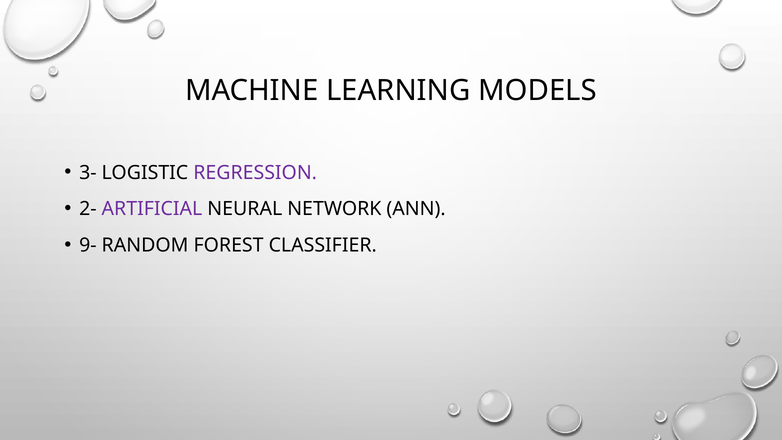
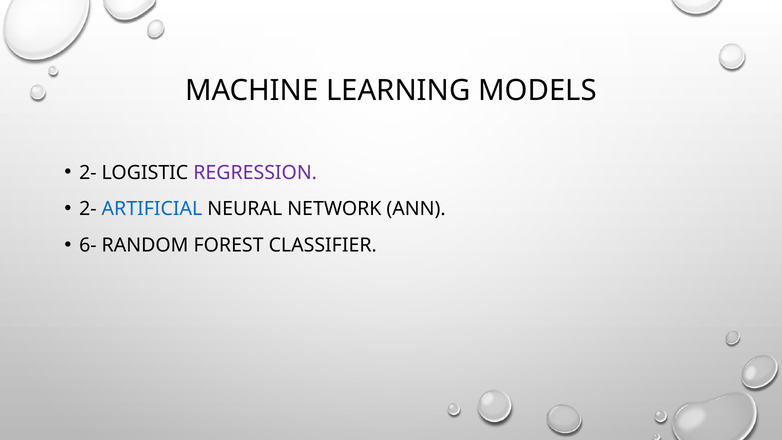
3- at (88, 173): 3- -> 2-
ARTIFICIAL colour: purple -> blue
9-: 9- -> 6-
